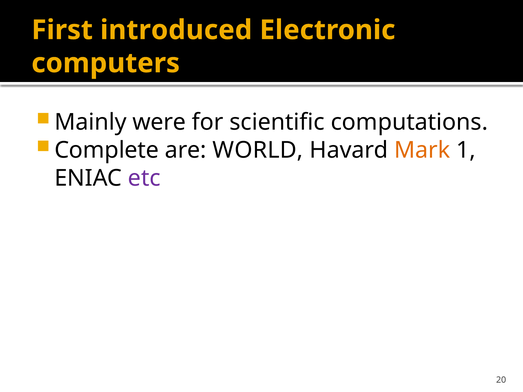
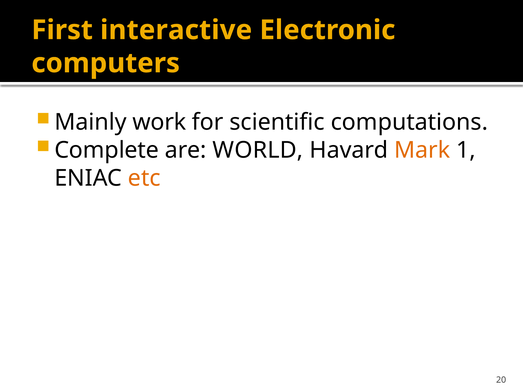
introduced: introduced -> interactive
were: were -> work
etc colour: purple -> orange
